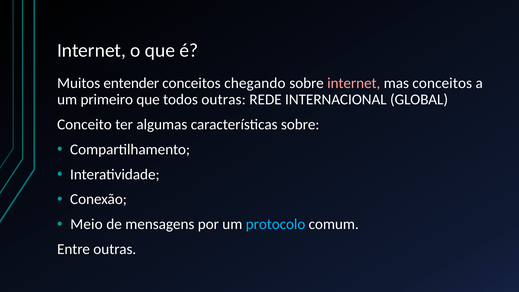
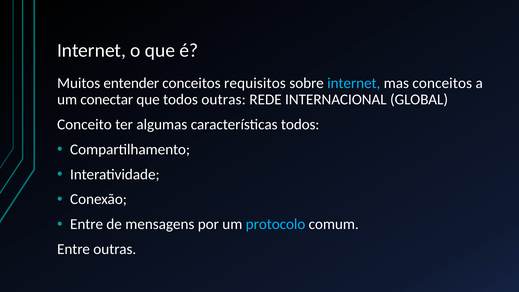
chegando: chegando -> requisitos
internet at (354, 83) colour: pink -> light blue
primeiro: primeiro -> conectar
características sobre: sobre -> todos
Meio at (86, 224): Meio -> Entre
